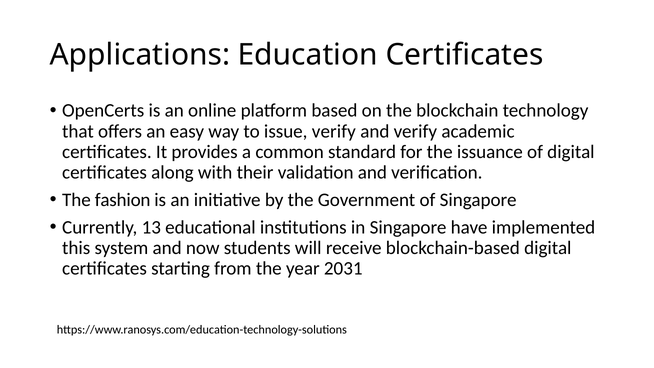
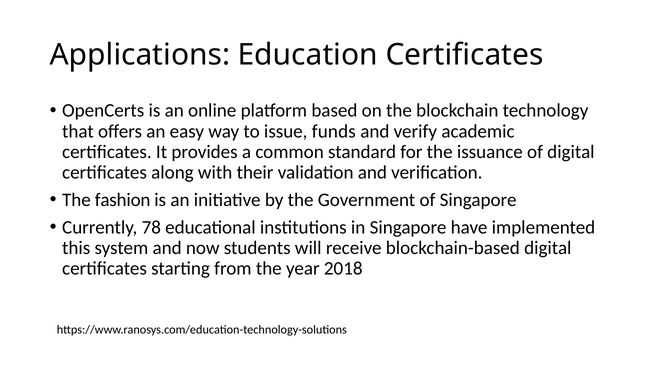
issue verify: verify -> funds
13: 13 -> 78
2031: 2031 -> 2018
